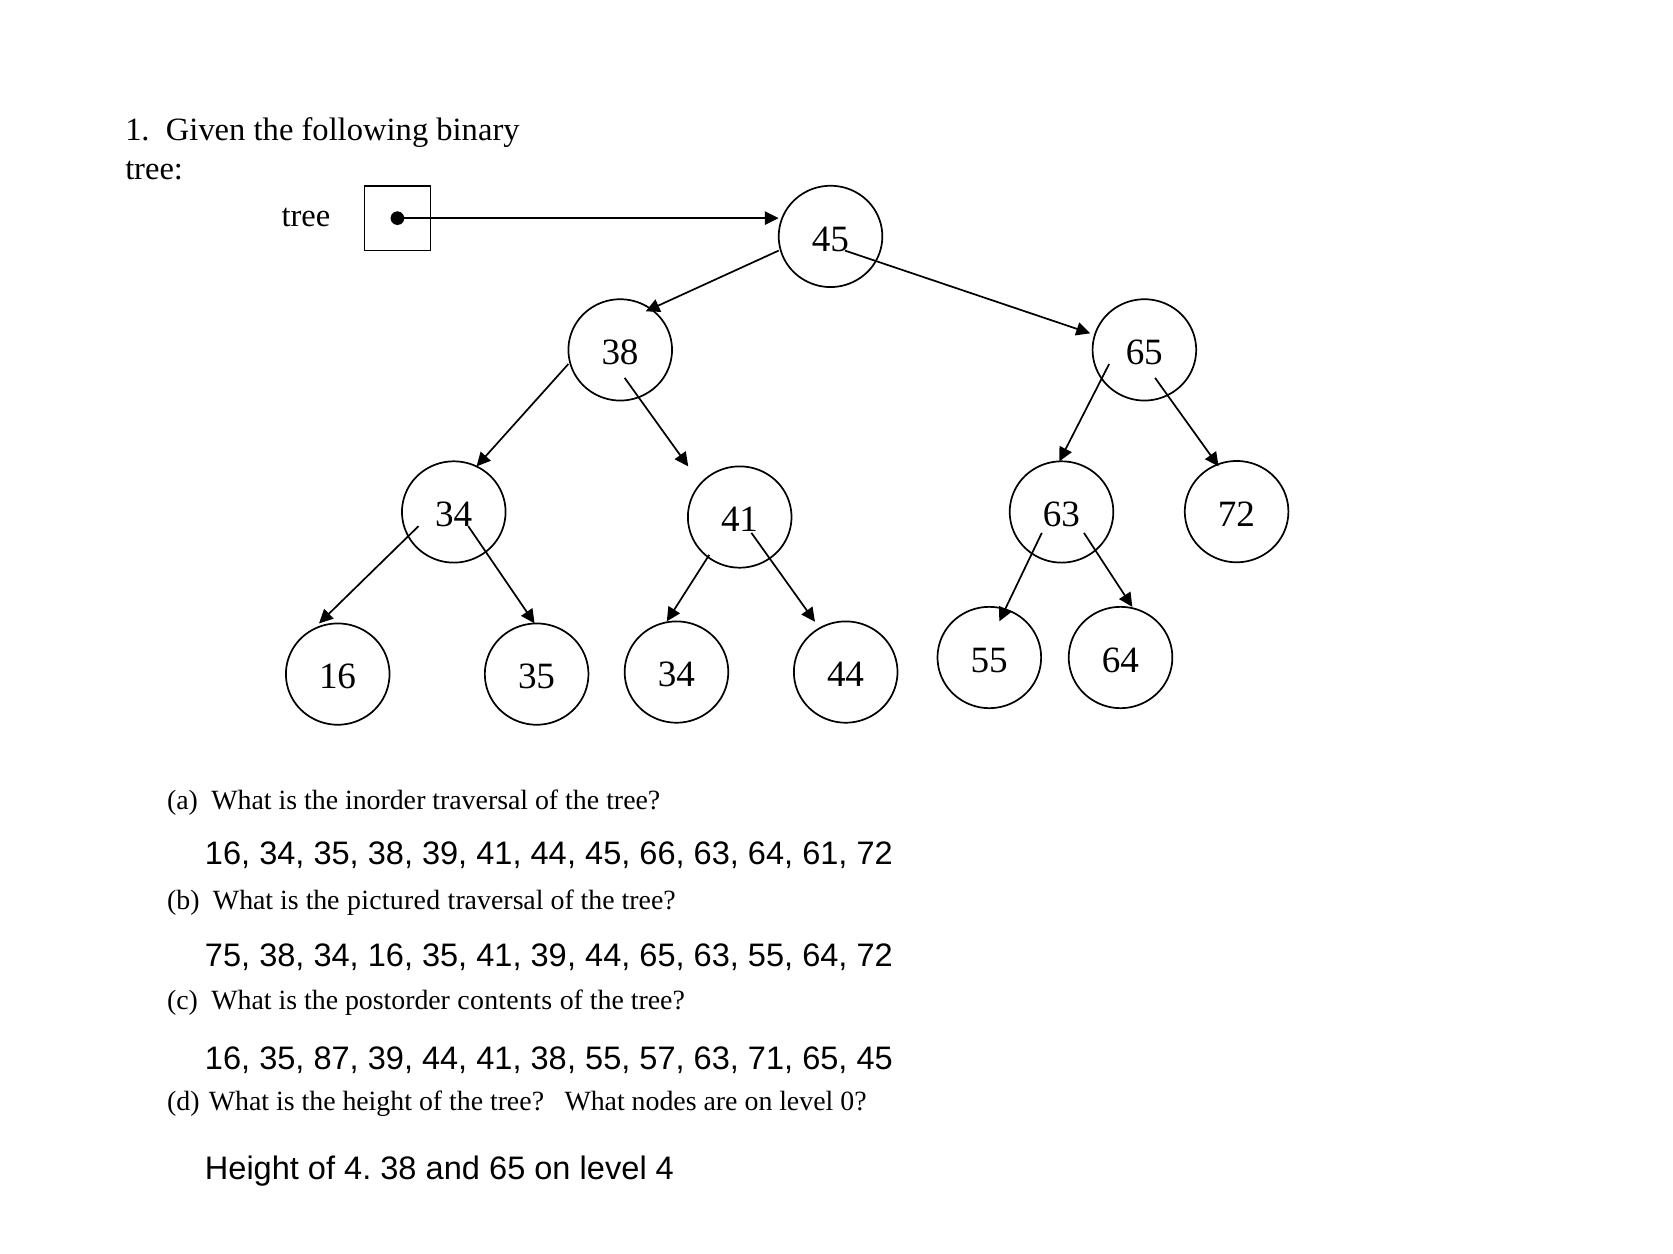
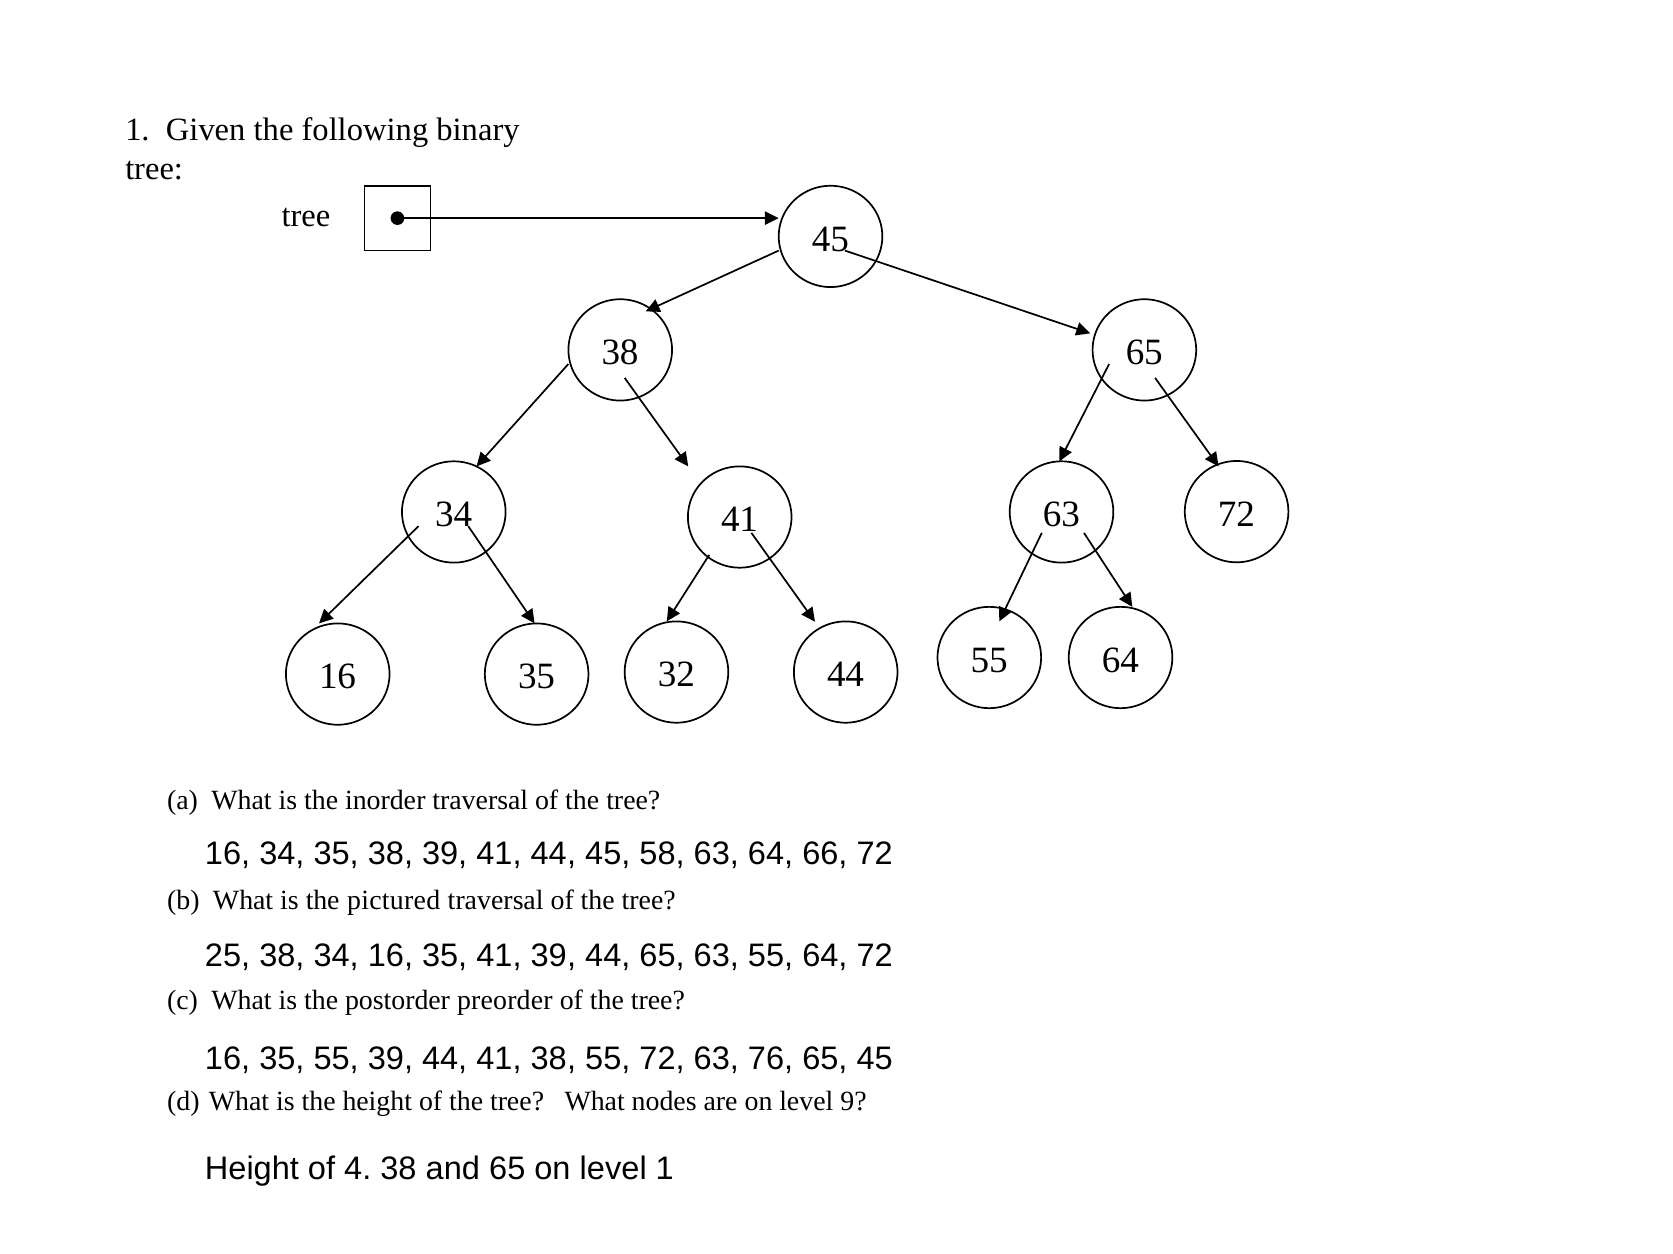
34 at (676, 675): 34 -> 32
66: 66 -> 58
61: 61 -> 66
75: 75 -> 25
contents: contents -> preorder
35 87: 87 -> 55
55 57: 57 -> 72
71: 71 -> 76
0: 0 -> 9
level 4: 4 -> 1
